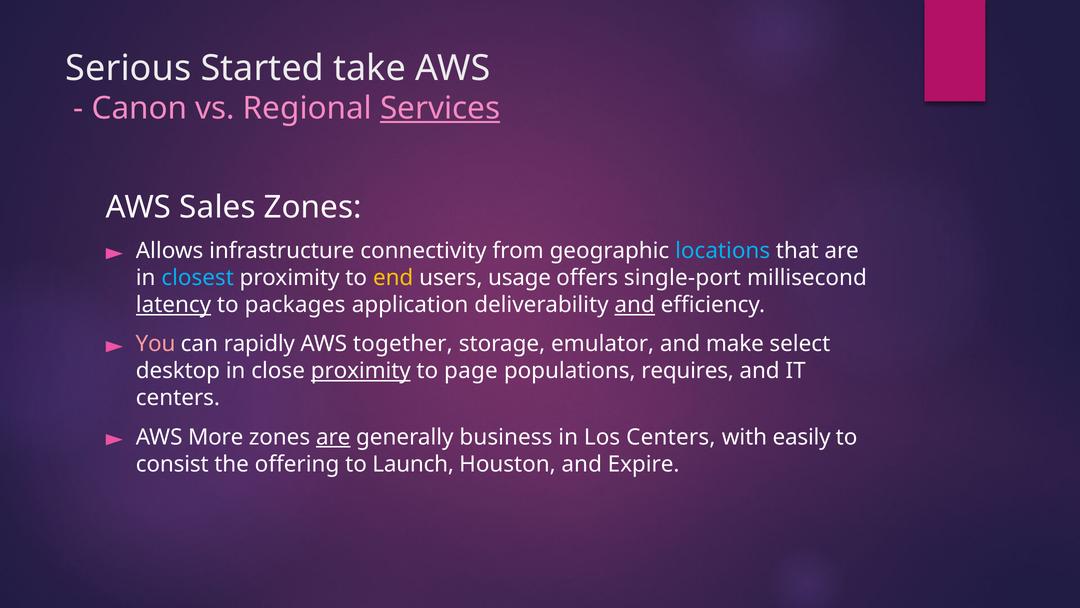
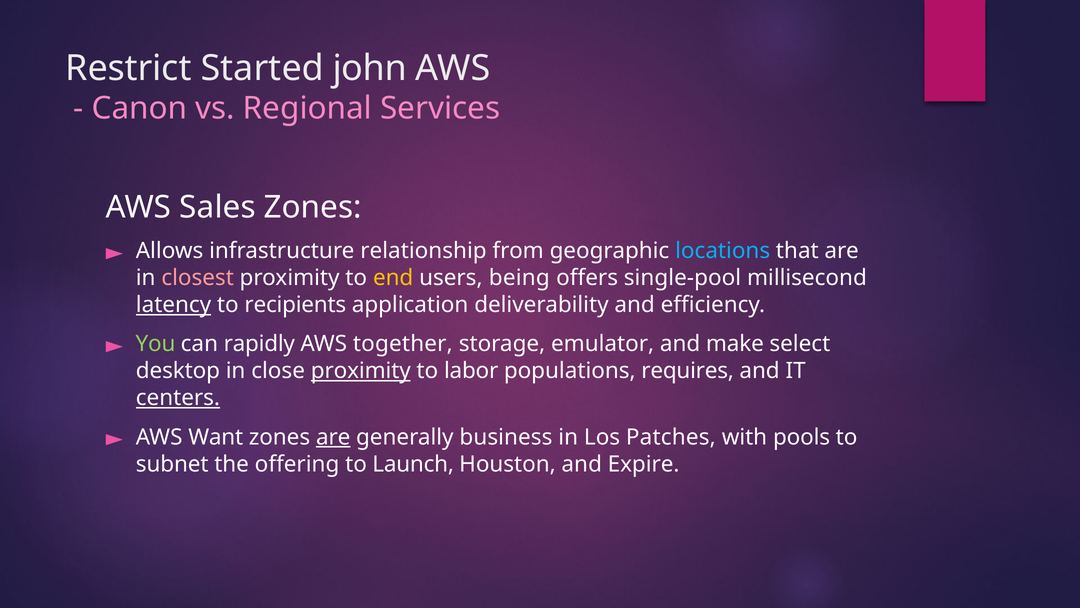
Serious: Serious -> Restrict
take: take -> john
Services underline: present -> none
connectivity: connectivity -> relationship
closest colour: light blue -> pink
usage: usage -> being
single-port: single-port -> single-pool
packages: packages -> recipients
and at (635, 305) underline: present -> none
You colour: pink -> light green
page: page -> labor
centers at (178, 398) underline: none -> present
More: More -> Want
Los Centers: Centers -> Patches
easily: easily -> pools
consist: consist -> subnet
